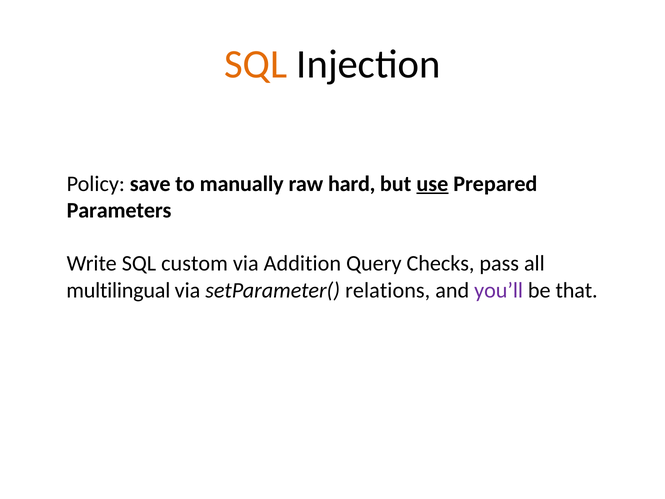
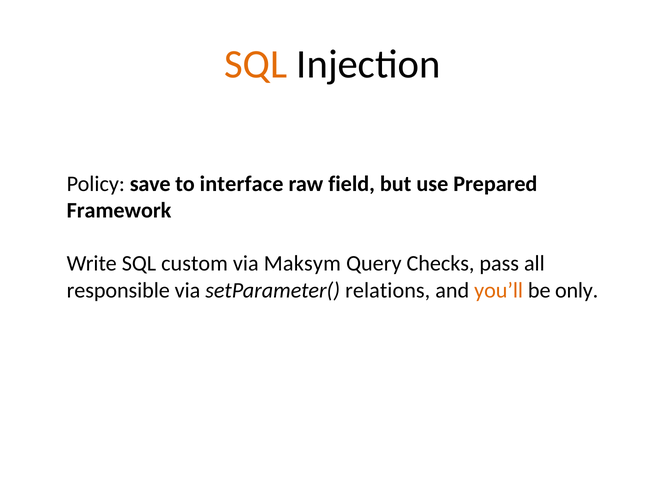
manually: manually -> interface
hard: hard -> field
use underline: present -> none
Parameters: Parameters -> Framework
Addition: Addition -> Maksym
multilingual: multilingual -> responsible
you’ll colour: purple -> orange
that: that -> only
